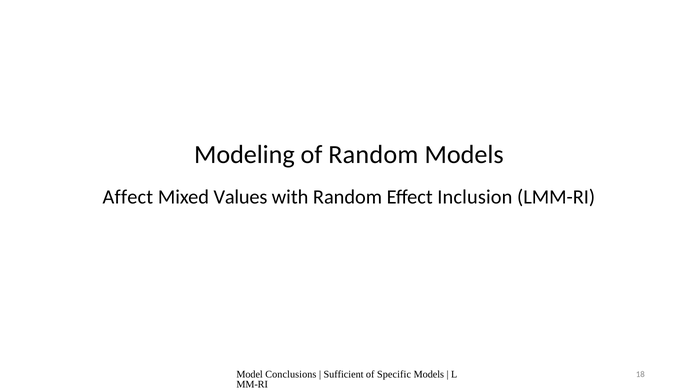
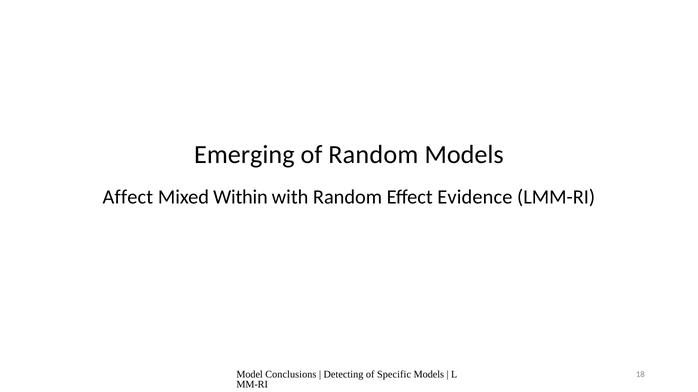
Modeling: Modeling -> Emerging
Values: Values -> Within
Inclusion: Inclusion -> Evidence
Sufficient: Sufficient -> Detecting
